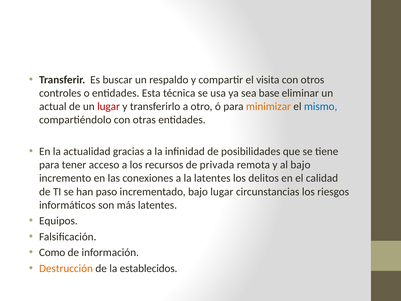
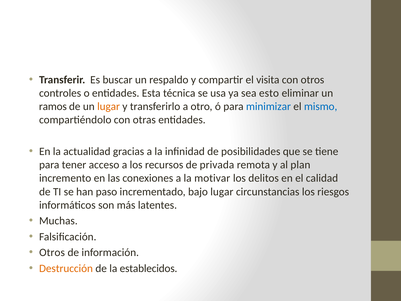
base: base -> esto
actual: actual -> ramos
lugar at (109, 106) colour: red -> orange
minimizar colour: orange -> blue
al bajo: bajo -> plan
la latentes: latentes -> motivar
Equipos: Equipos -> Muchas
Como at (52, 252): Como -> Otros
